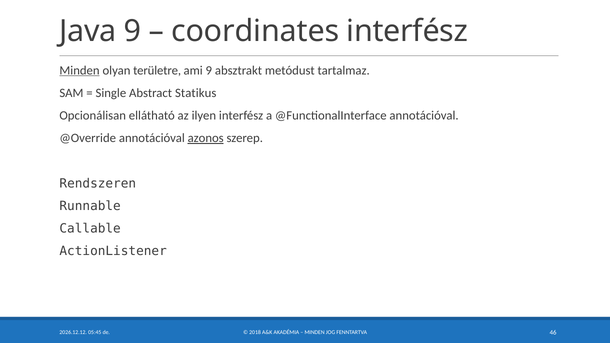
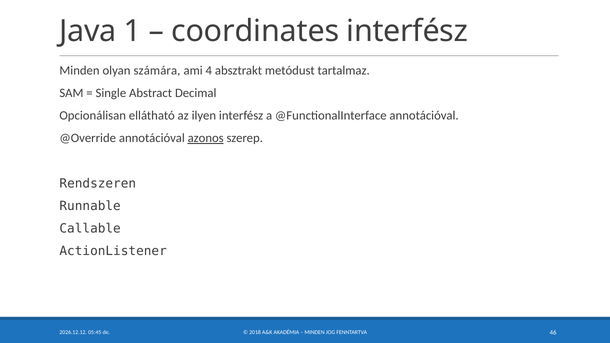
Java 9: 9 -> 1
Minden at (80, 70) underline: present -> none
területre: területre -> számára
ami 9: 9 -> 4
Statikus: Statikus -> Decimal
